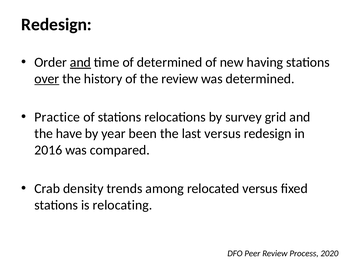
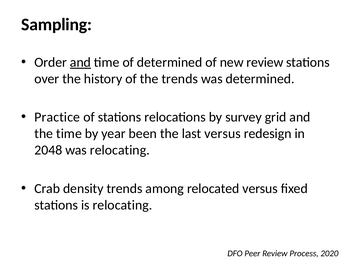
Redesign at (56, 25): Redesign -> Sampling
new having: having -> review
over underline: present -> none
the review: review -> trends
the have: have -> time
2016: 2016 -> 2048
was compared: compared -> relocating
